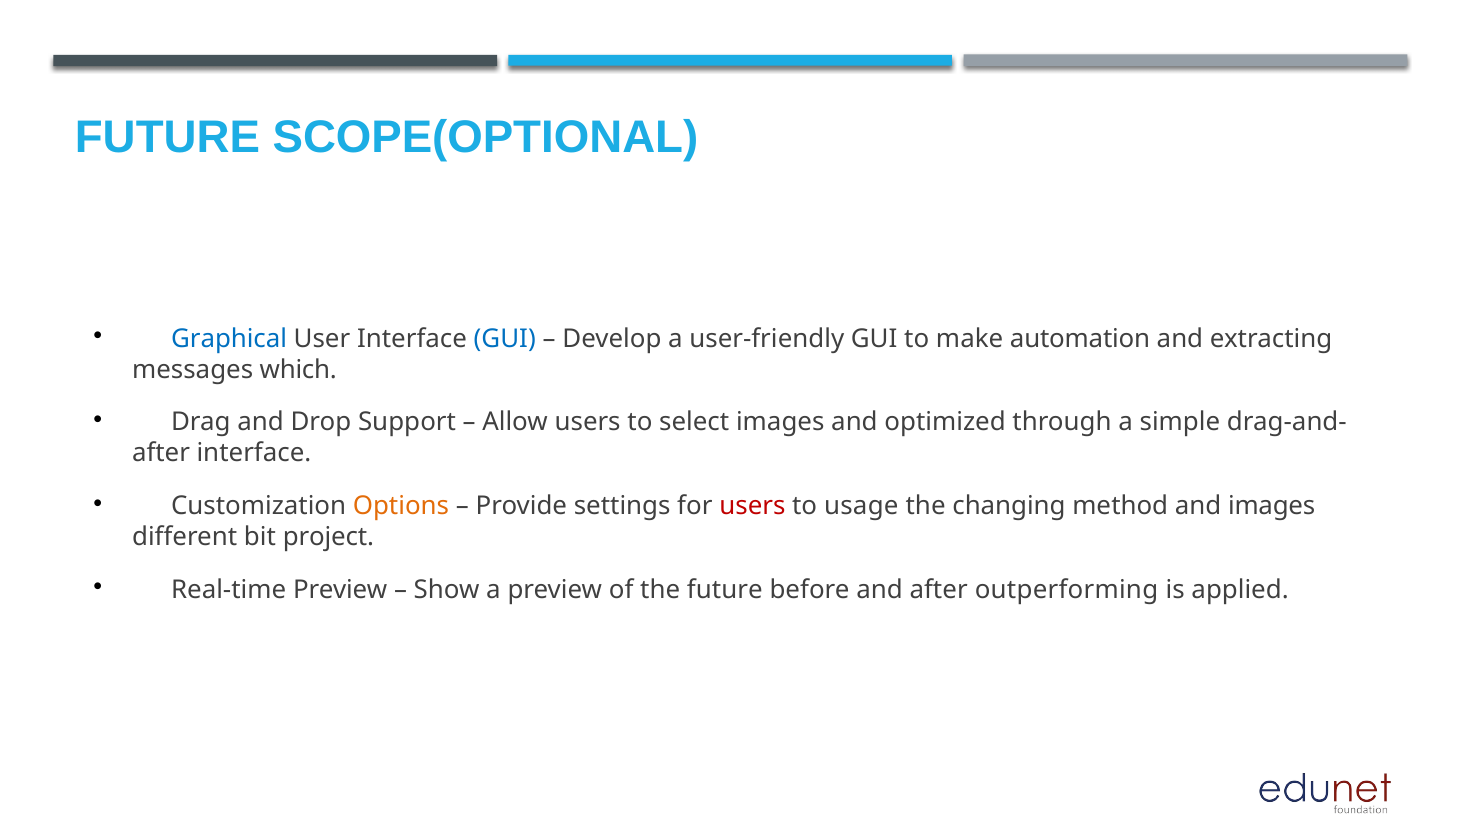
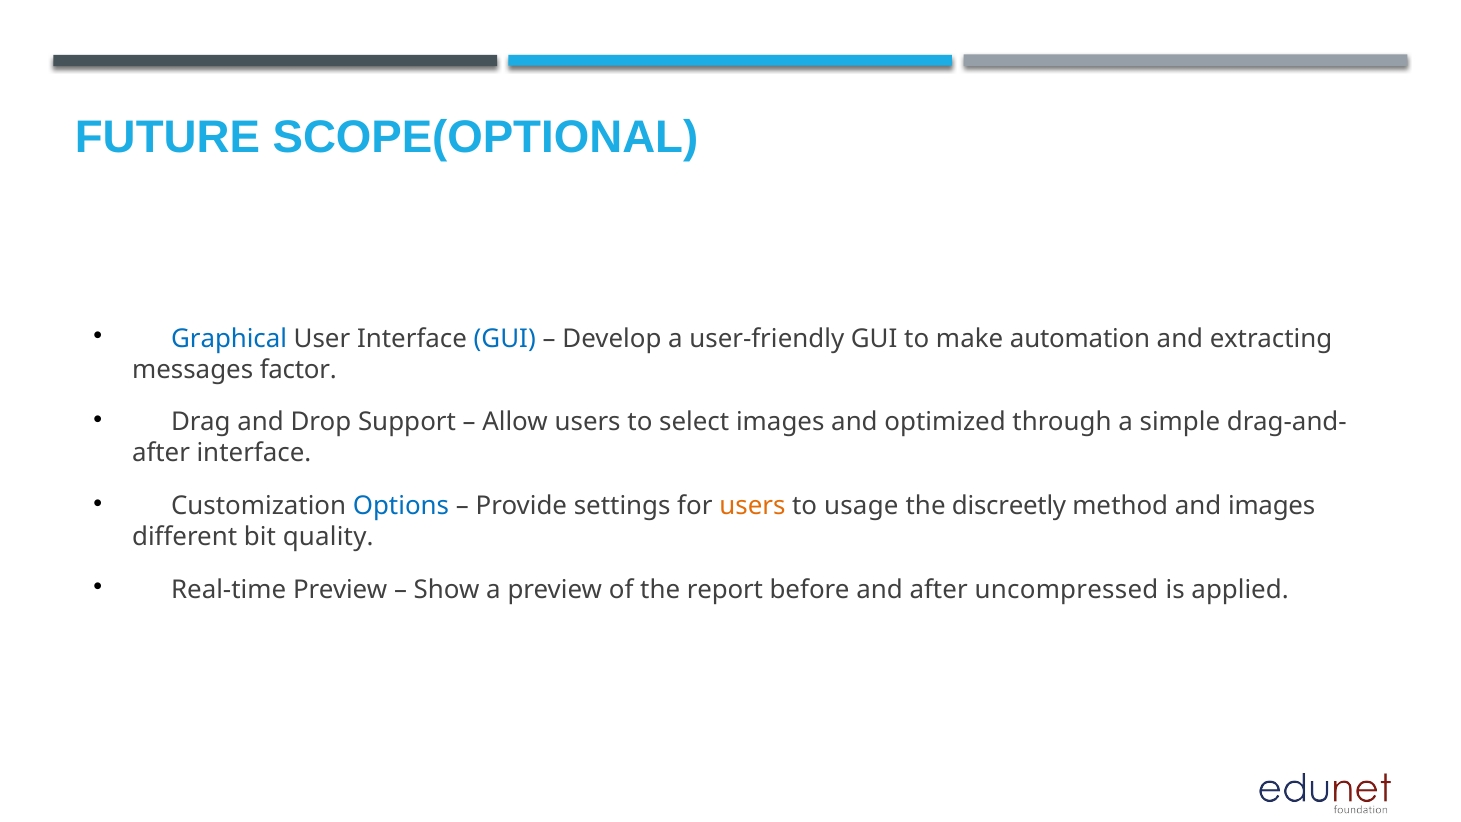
which: which -> factor
Options colour: orange -> blue
users at (752, 506) colour: red -> orange
changing: changing -> discreetly
project: project -> quality
the future: future -> report
outperforming: outperforming -> uncompressed
